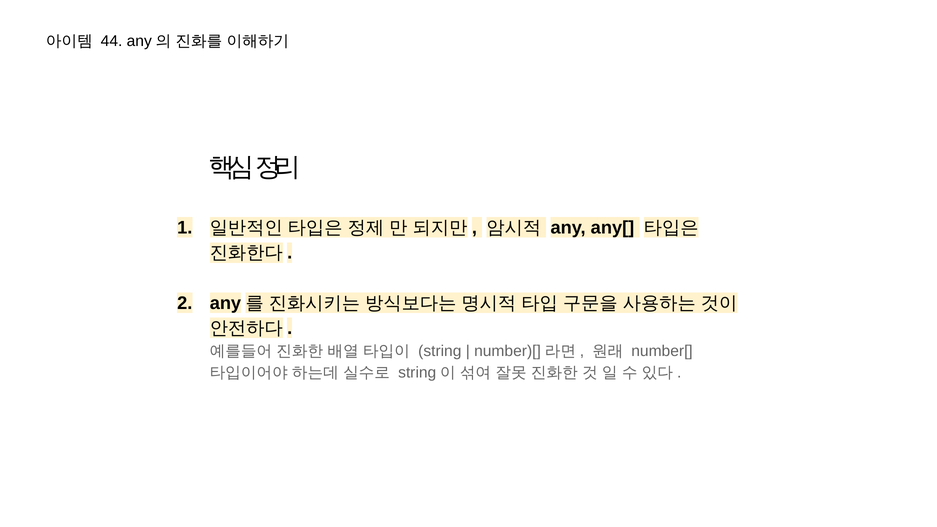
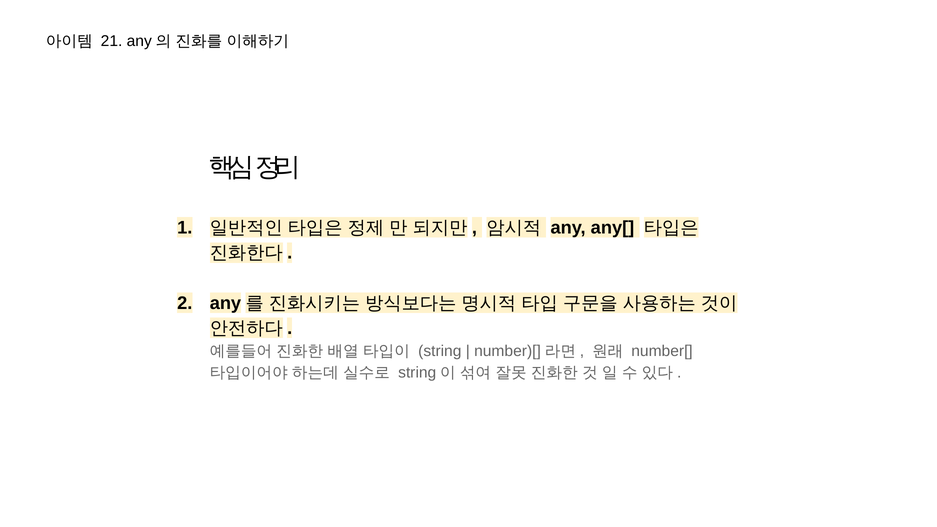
44: 44 -> 21
